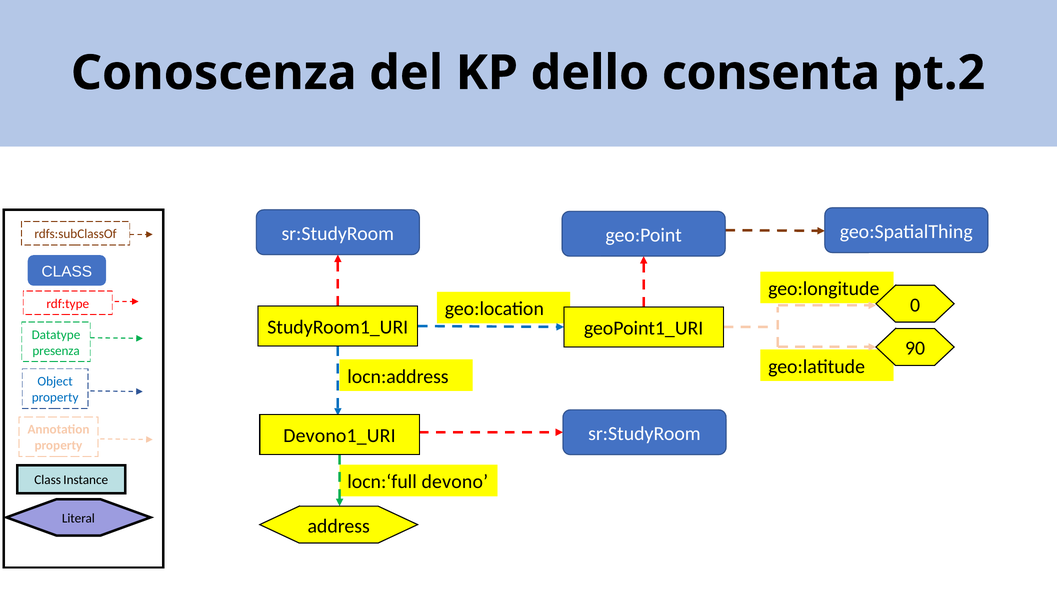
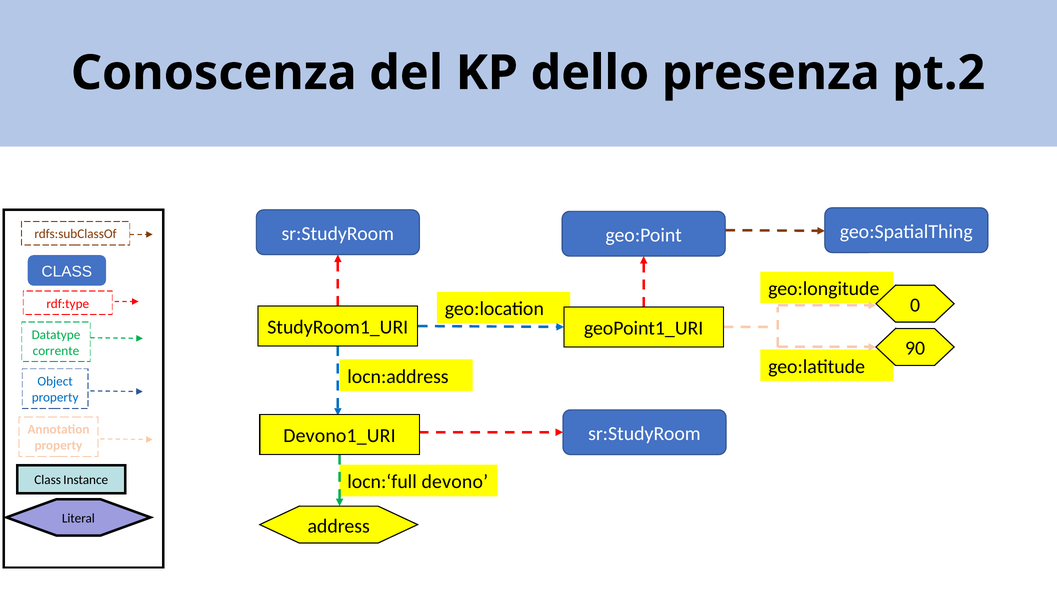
consenta: consenta -> presenza
presenza: presenza -> corrente
